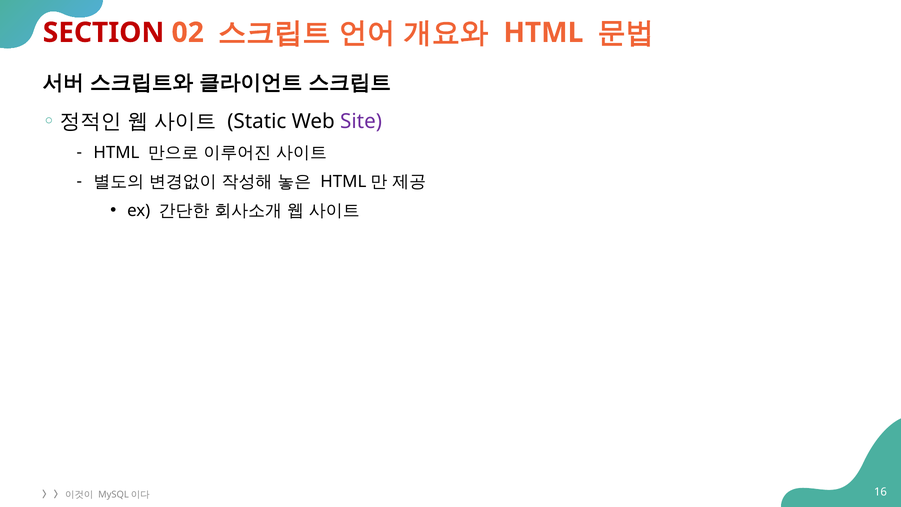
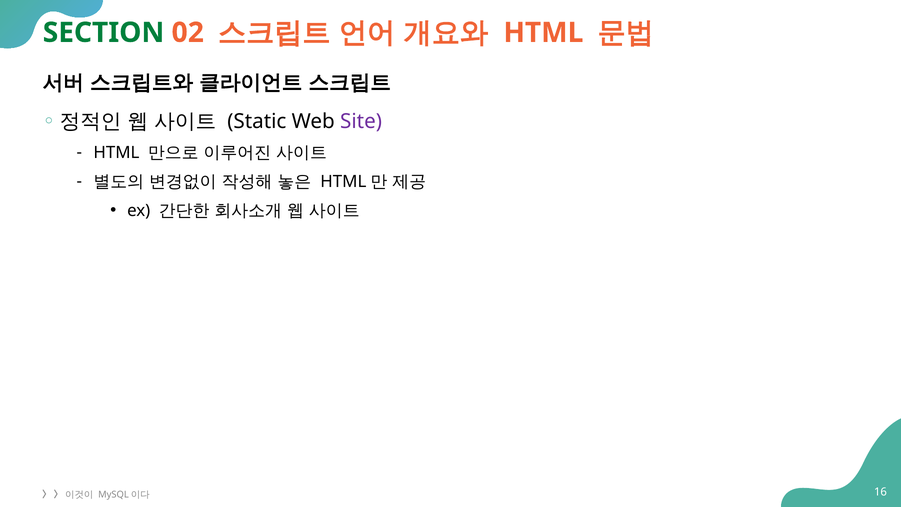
SECTION colour: red -> green
